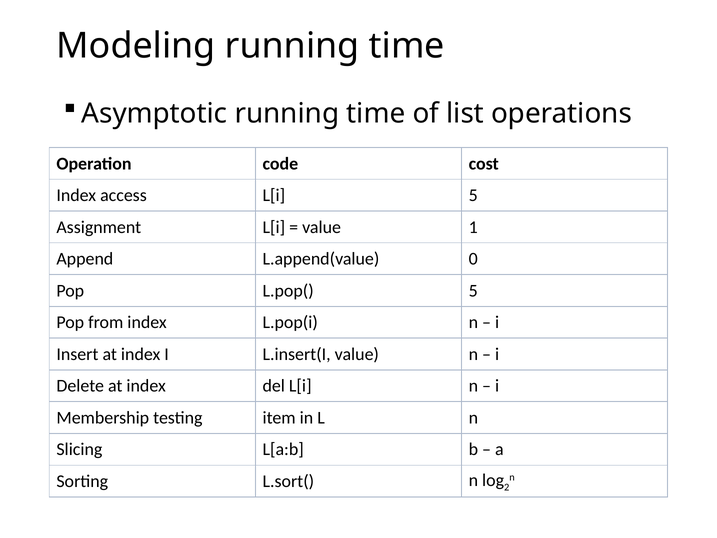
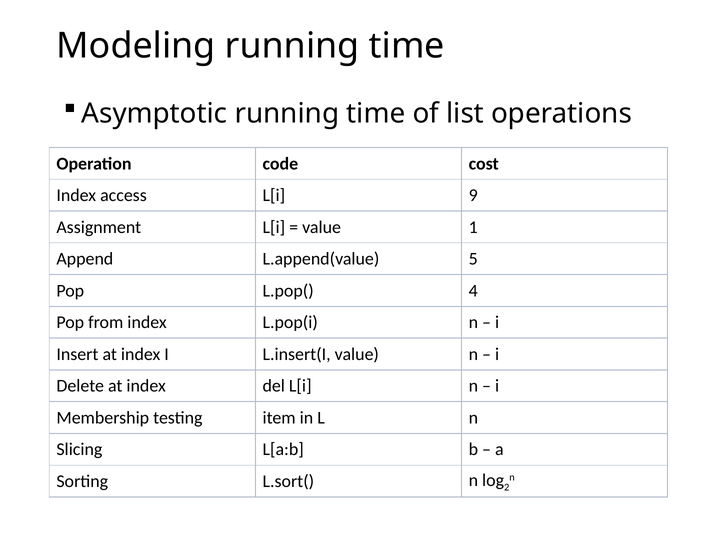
L[i 5: 5 -> 9
0: 0 -> 5
L.pop( 5: 5 -> 4
